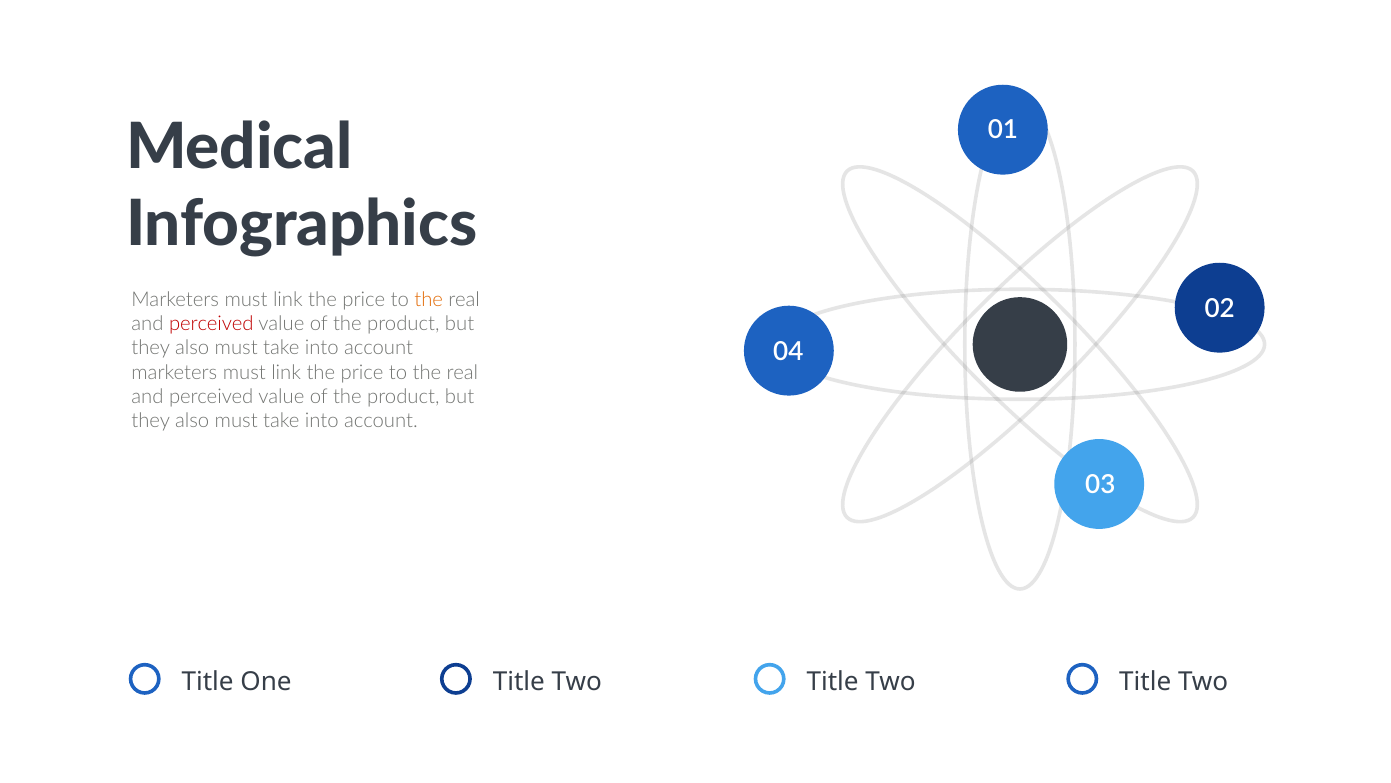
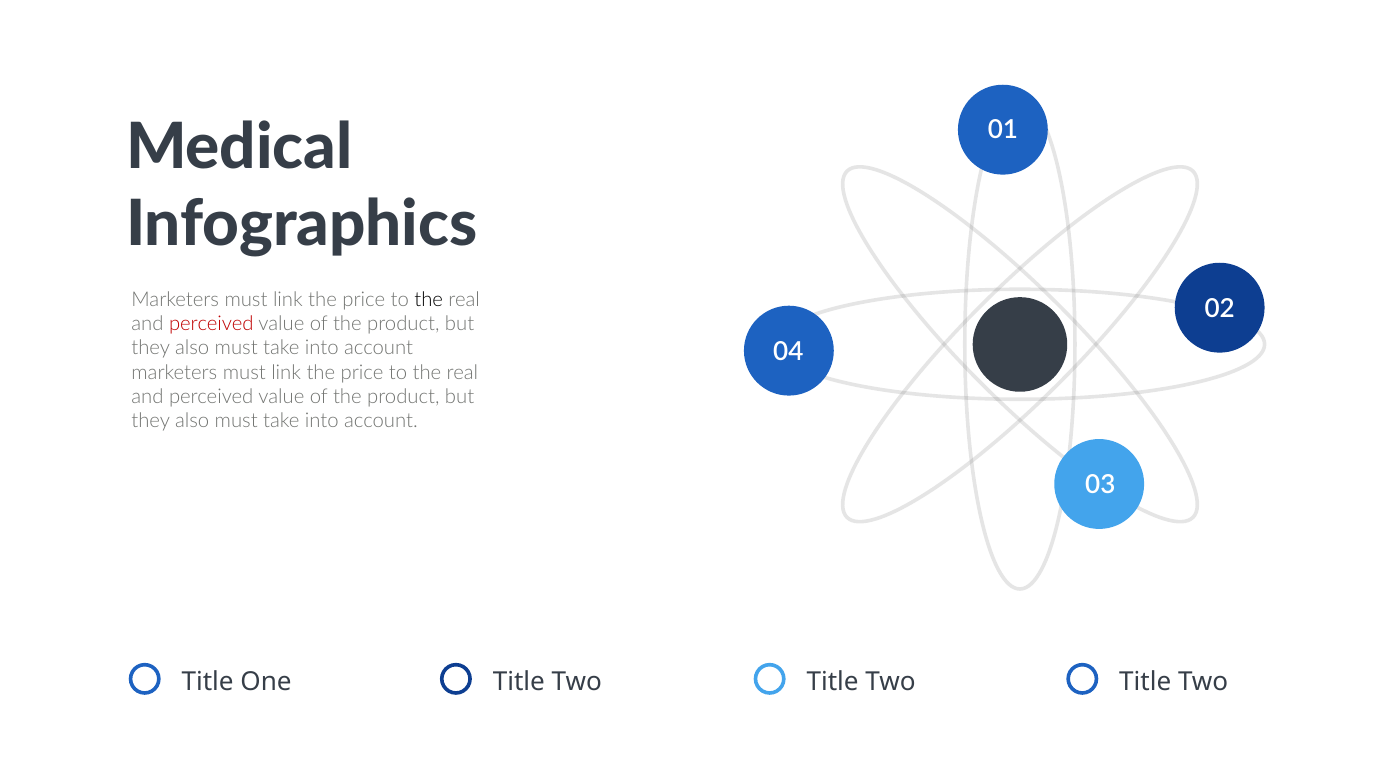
the at (429, 299) colour: orange -> black
